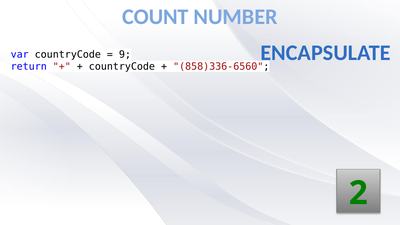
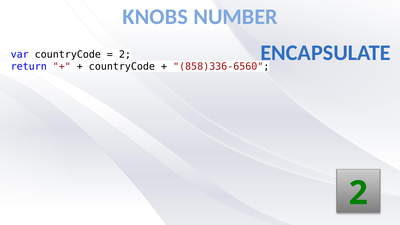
COUNT: COUNT -> KNOBS
9 at (125, 54): 9 -> 2
